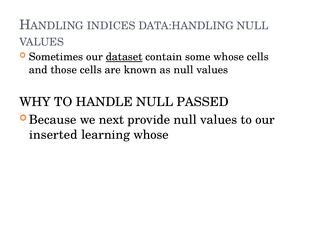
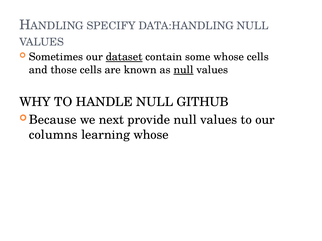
INDICES: INDICES -> SPECIFY
null at (184, 70) underline: none -> present
PASSED: PASSED -> GITHUB
inserted: inserted -> columns
